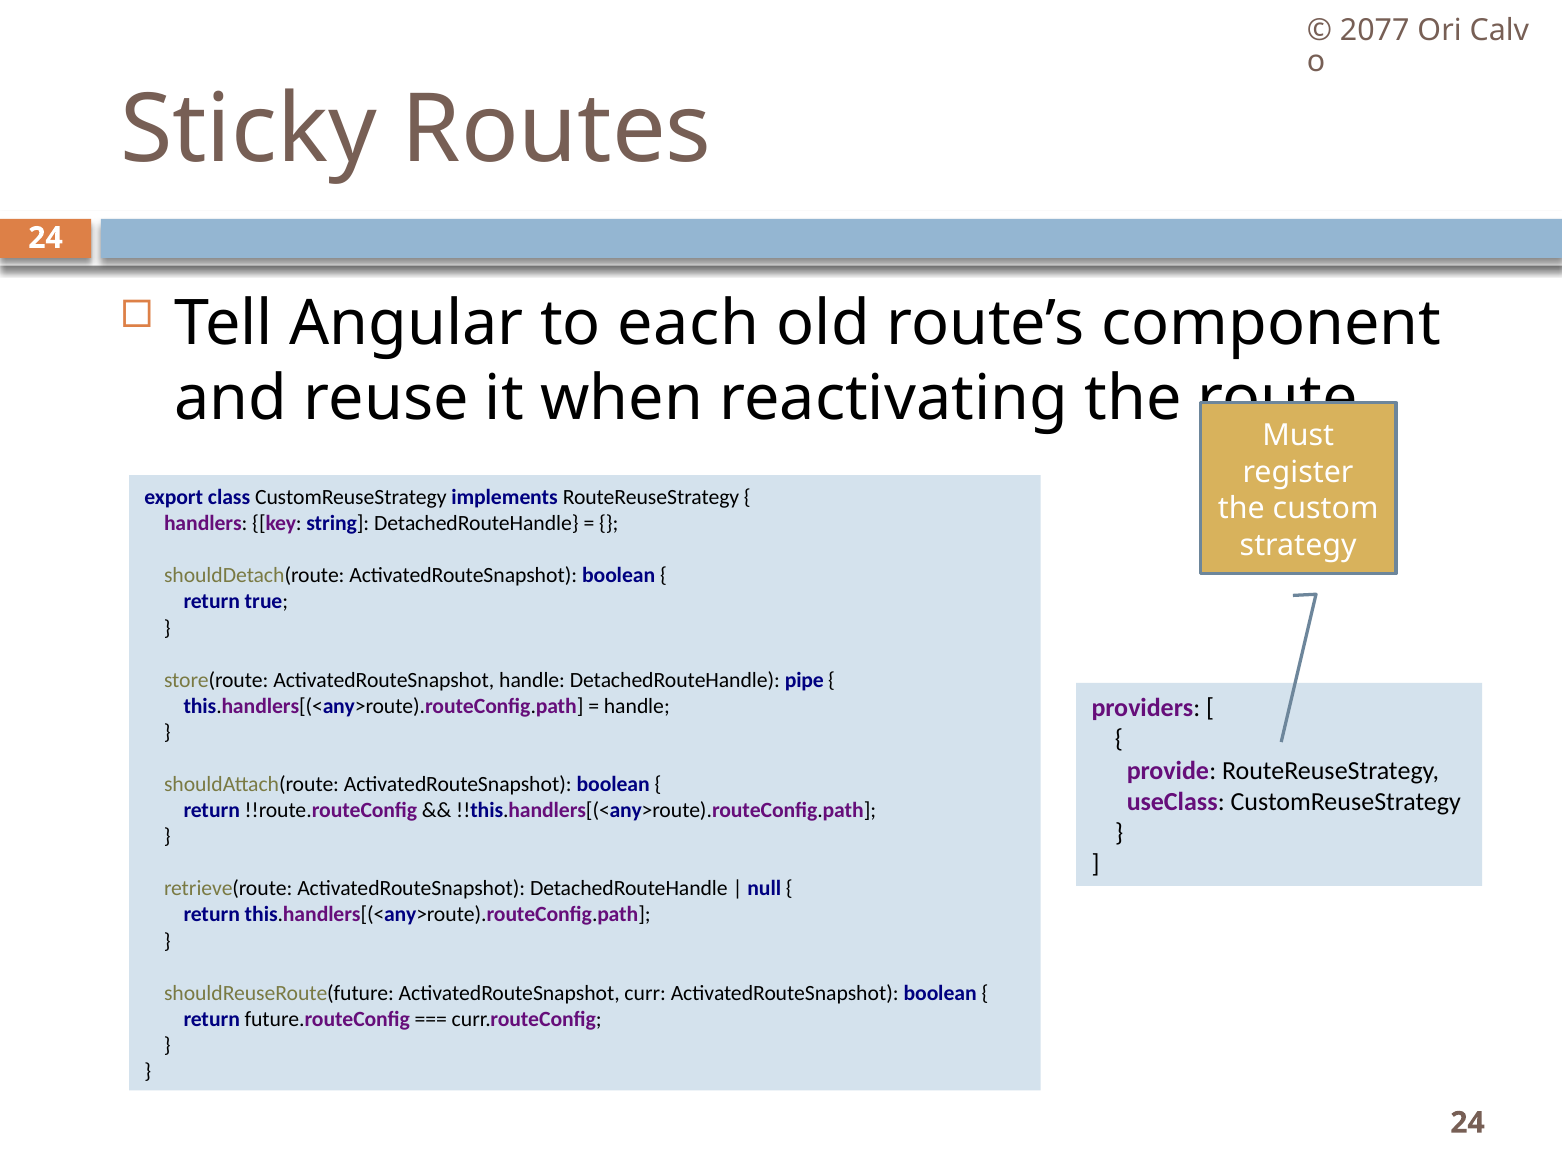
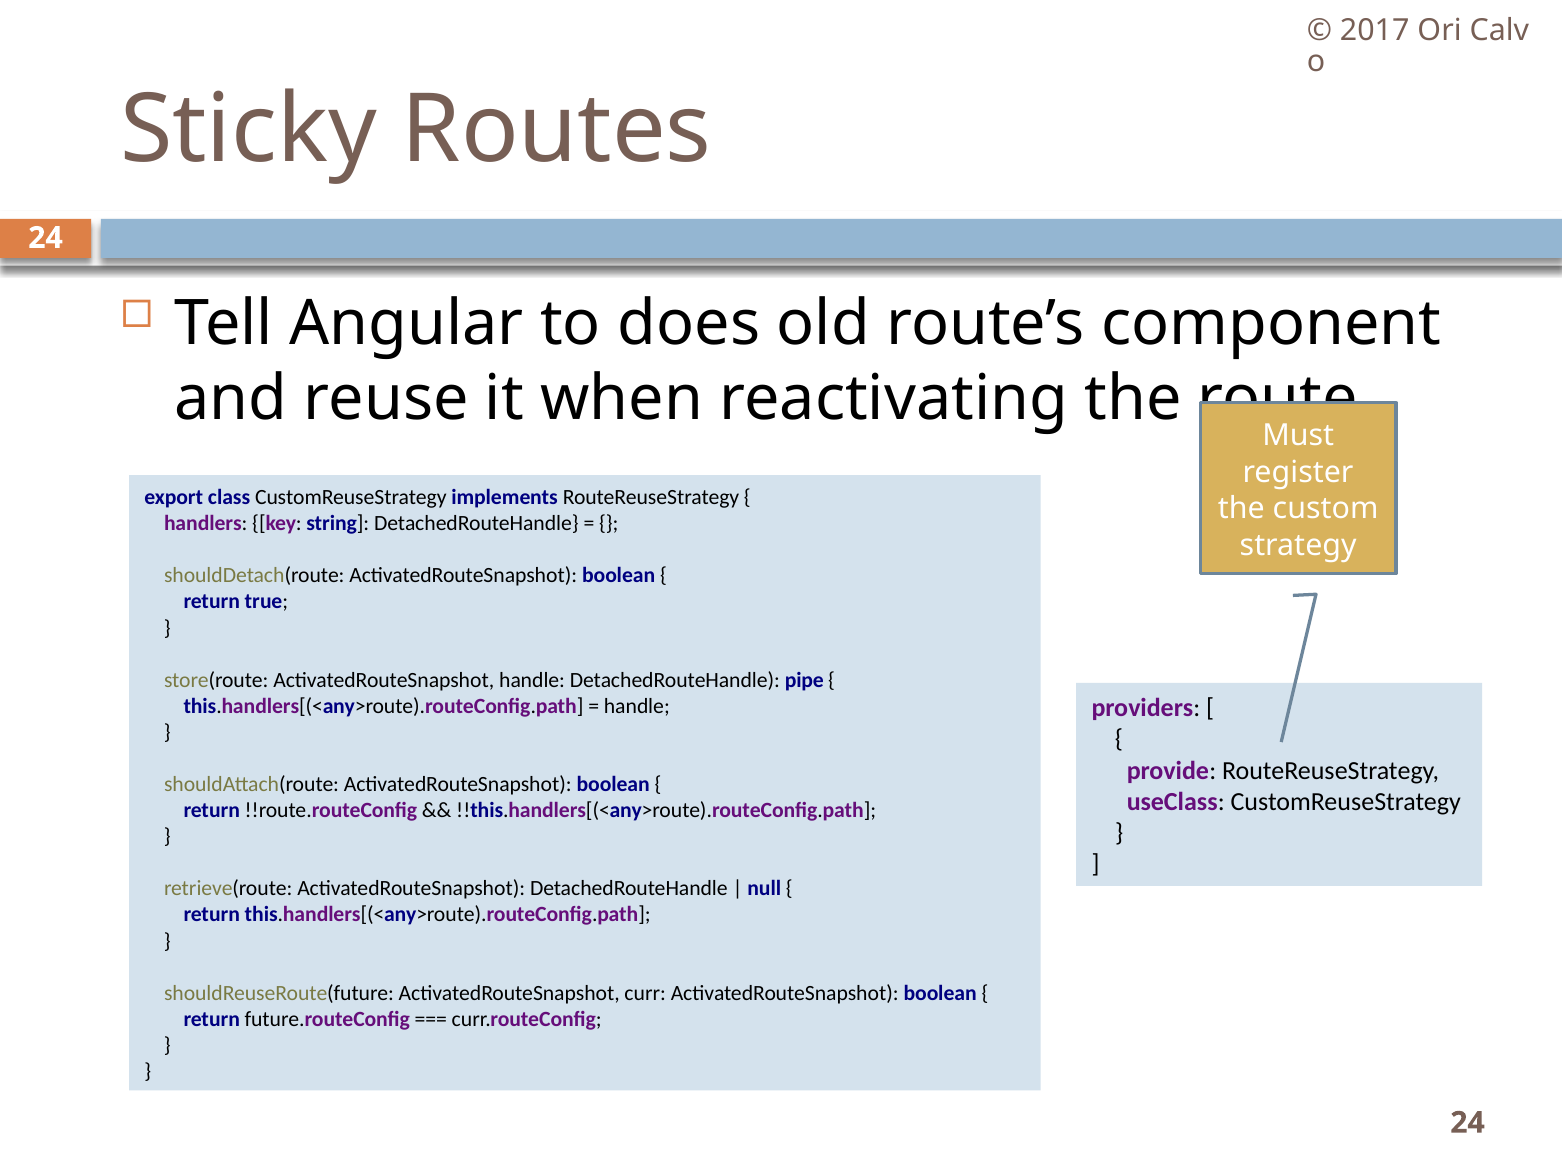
2077: 2077 -> 2017
each: each -> does
